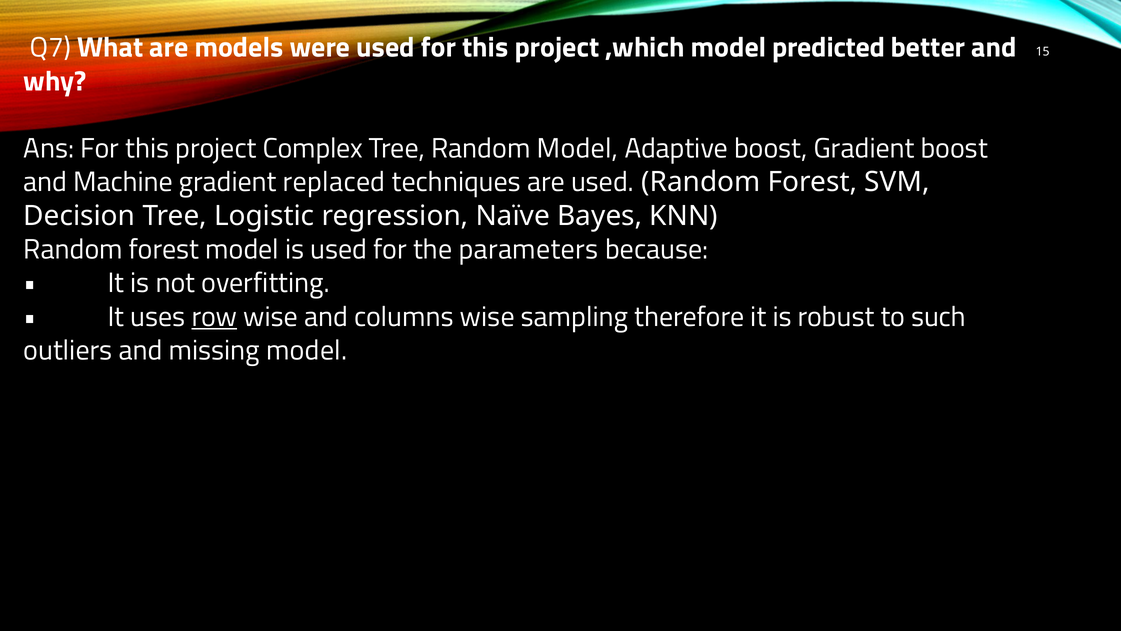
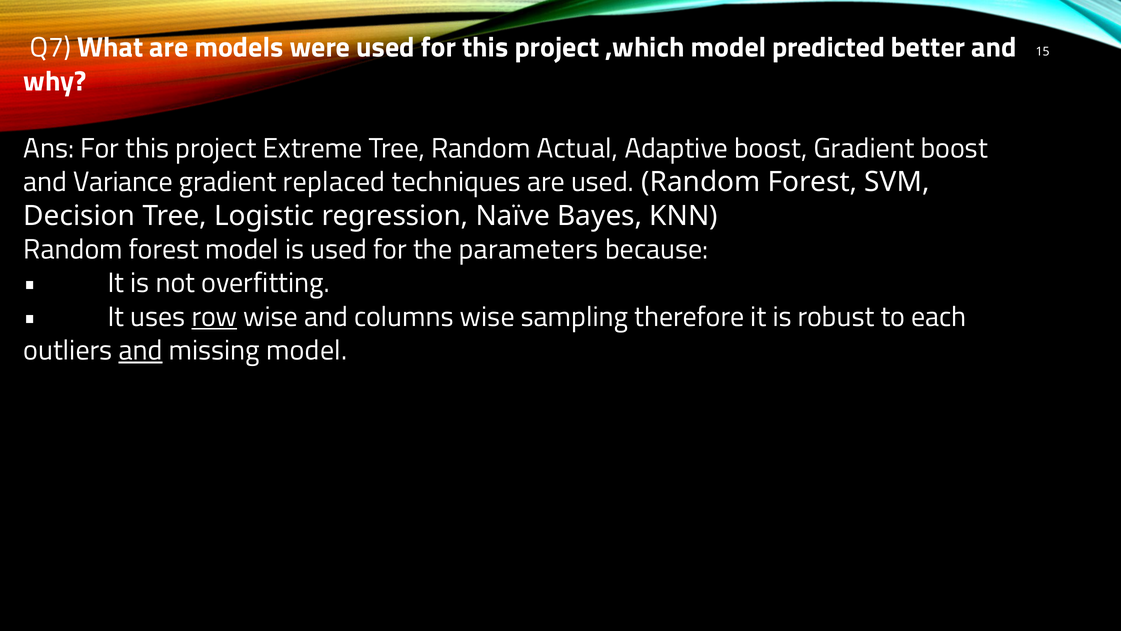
Complex: Complex -> Extreme
Random Model: Model -> Actual
Machine: Machine -> Variance
such: such -> each
and at (141, 350) underline: none -> present
